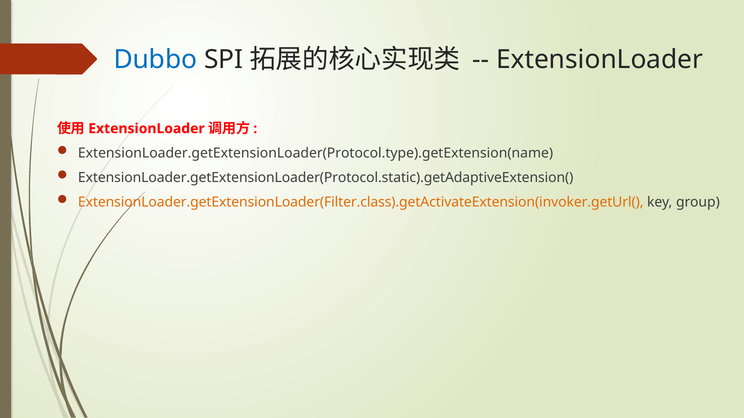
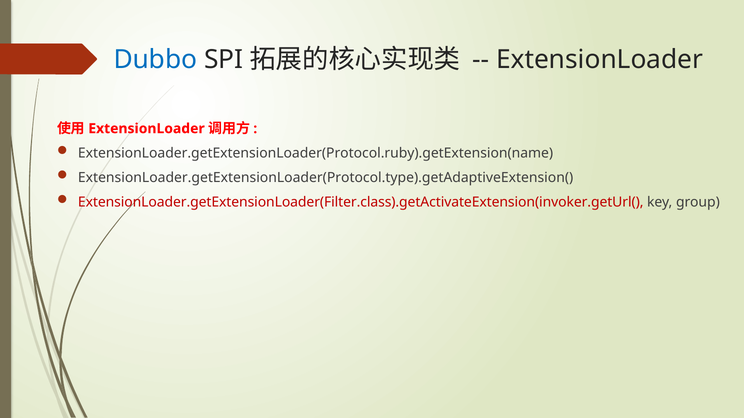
ExtensionLoader.getExtensionLoader(Protocol.type).getExtension(name: ExtensionLoader.getExtensionLoader(Protocol.type).getExtension(name -> ExtensionLoader.getExtensionLoader(Protocol.ruby).getExtension(name
ExtensionLoader.getExtensionLoader(Protocol.static).getAdaptiveExtension(: ExtensionLoader.getExtensionLoader(Protocol.static).getAdaptiveExtension( -> ExtensionLoader.getExtensionLoader(Protocol.type).getAdaptiveExtension(
ExtensionLoader.getExtensionLoader(Filter.class).getActivateExtension(invoker.getUrl( colour: orange -> red
